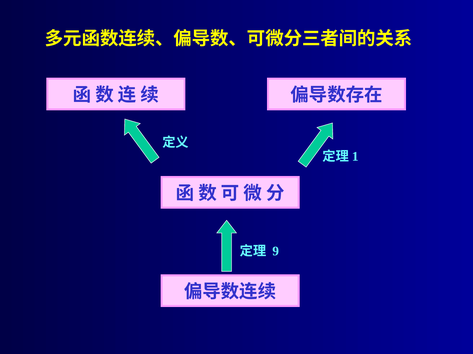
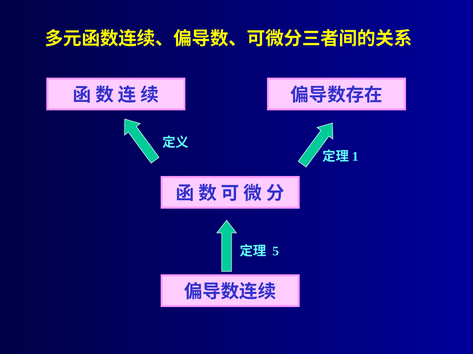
9: 9 -> 5
